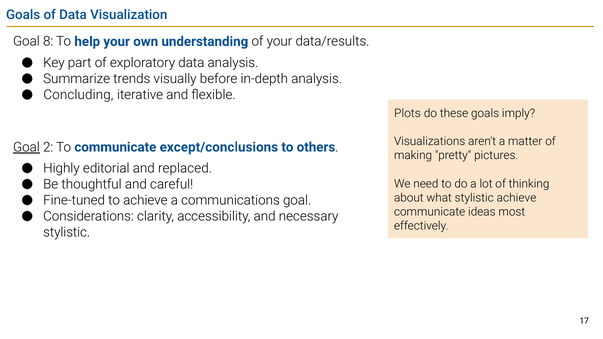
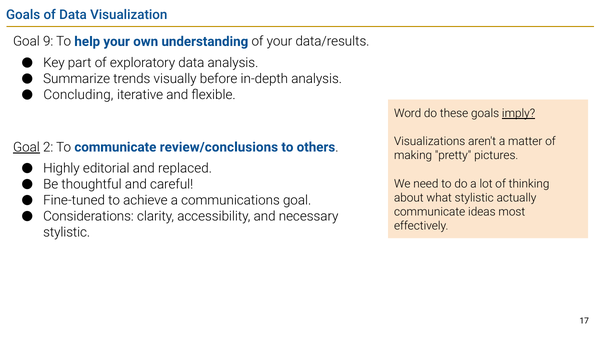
8: 8 -> 9
Plots: Plots -> Word
imply underline: none -> present
except/conclusions: except/conclusions -> review/conclusions
stylistic achieve: achieve -> actually
